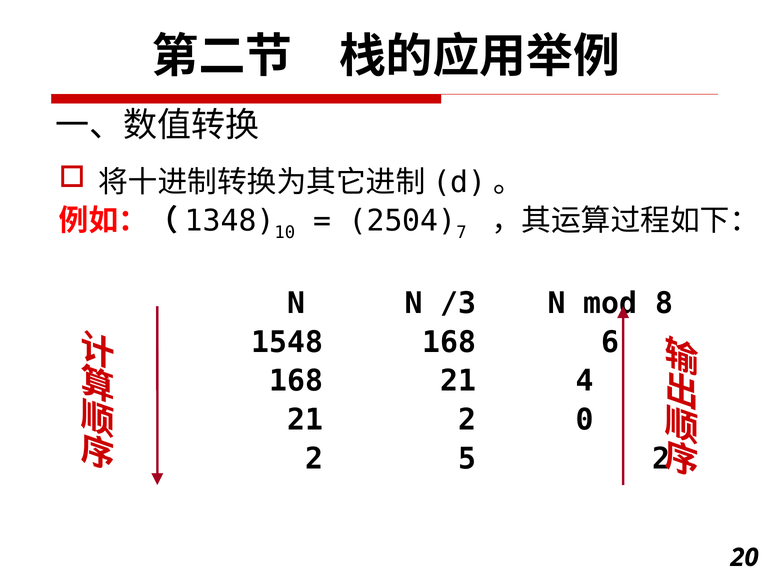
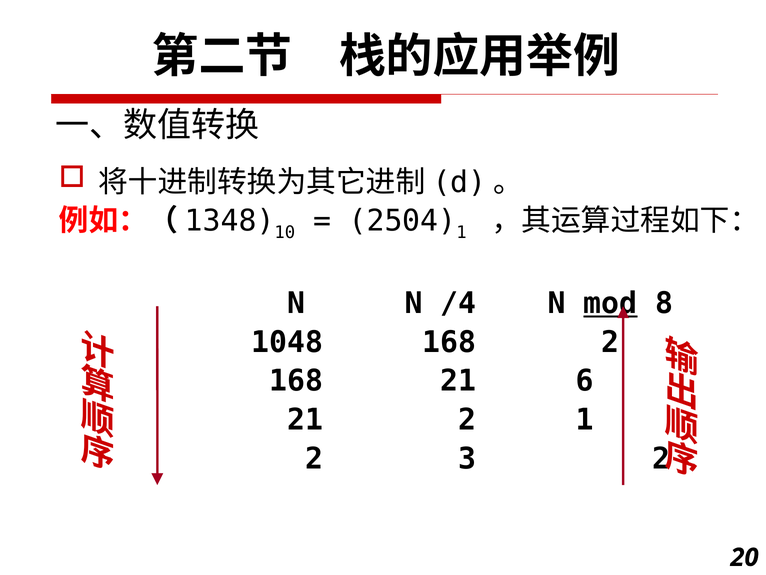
7 at (461, 232): 7 -> 1
/3: /3 -> /4
mod underline: none -> present
1548: 1548 -> 1048
168 6: 6 -> 2
4: 4 -> 6
2 0: 0 -> 1
5: 5 -> 3
